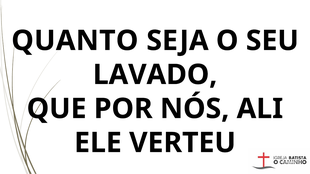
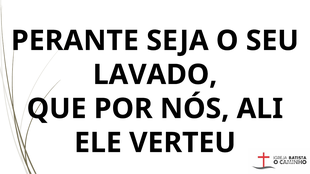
QUANTO: QUANTO -> PERANTE
